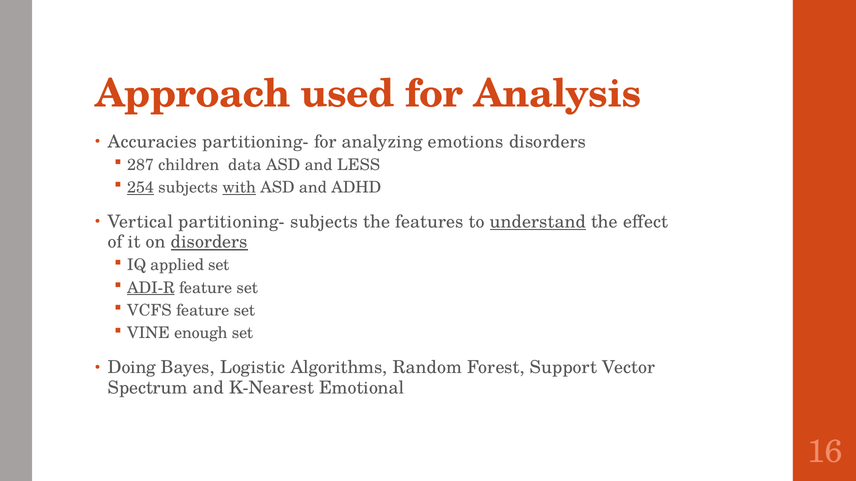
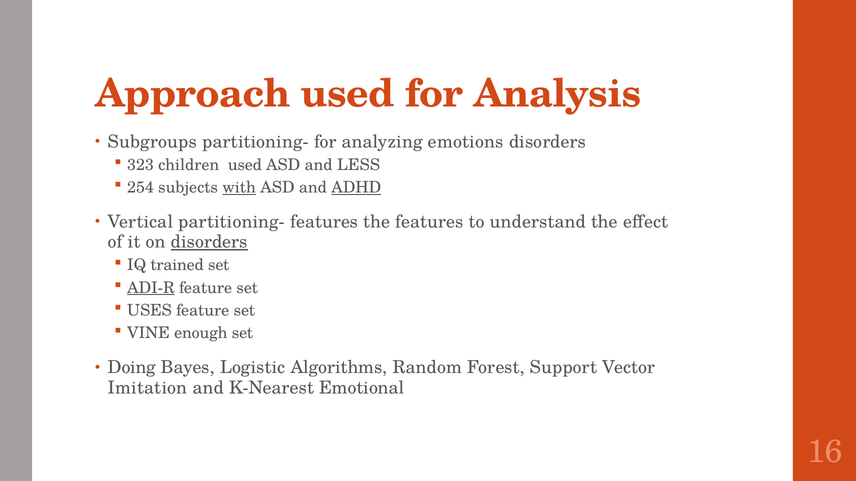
Accuracies: Accuracies -> Subgroups
287: 287 -> 323
children data: data -> used
254 underline: present -> none
ADHD underline: none -> present
partitioning- subjects: subjects -> features
understand underline: present -> none
applied: applied -> trained
VCFS: VCFS -> USES
Spectrum: Spectrum -> Imitation
